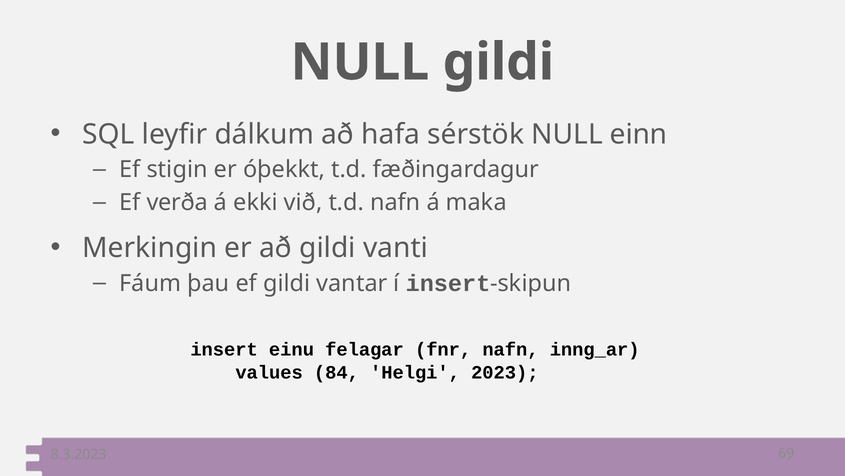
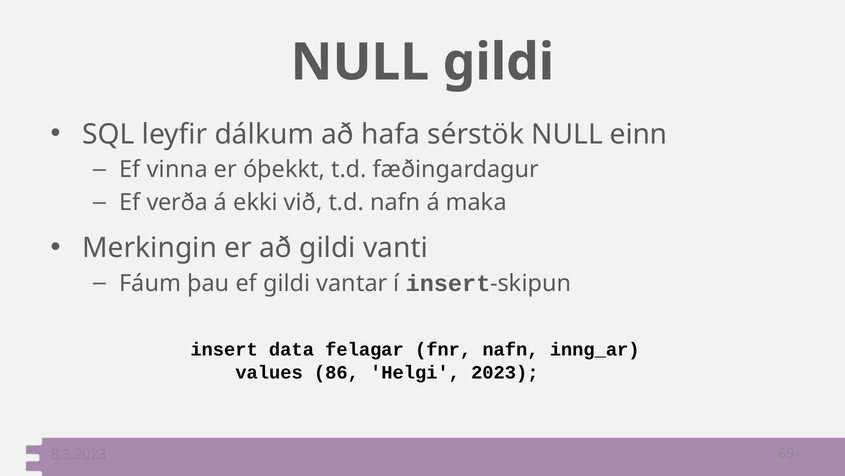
stigin: stigin -> vinna
einu: einu -> data
84: 84 -> 86
